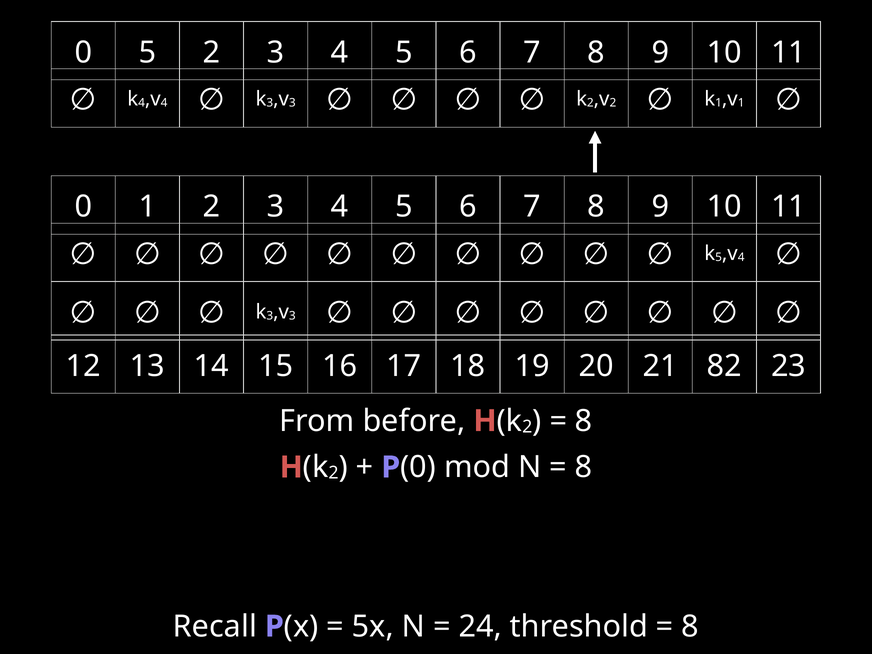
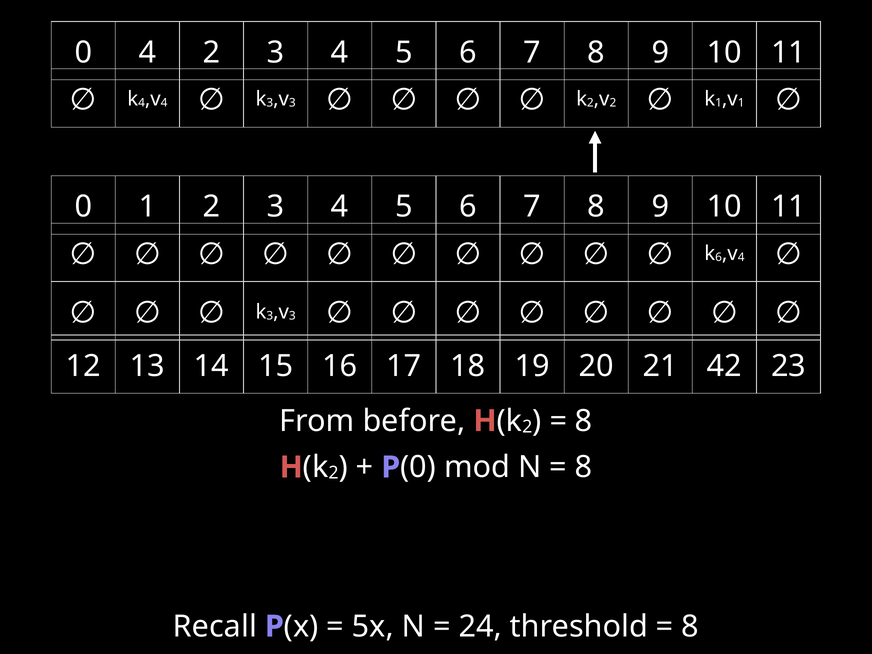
0 5: 5 -> 4
5 at (719, 257): 5 -> 6
82: 82 -> 42
